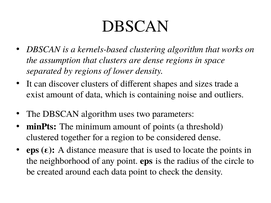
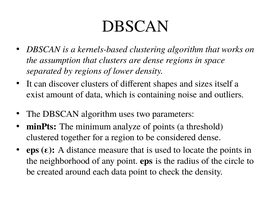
trade: trade -> itself
minimum amount: amount -> analyze
